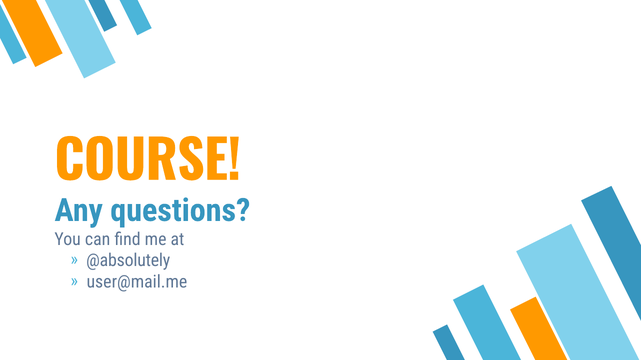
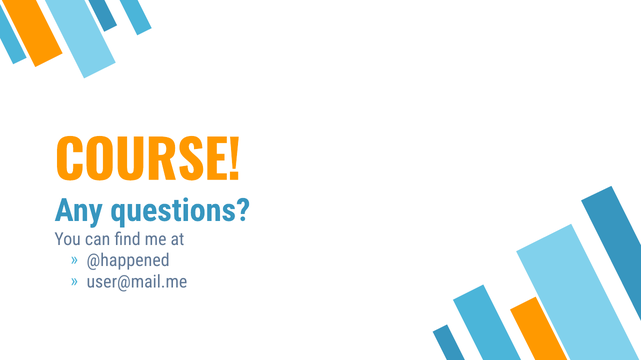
@absolutely: @absolutely -> @happened
